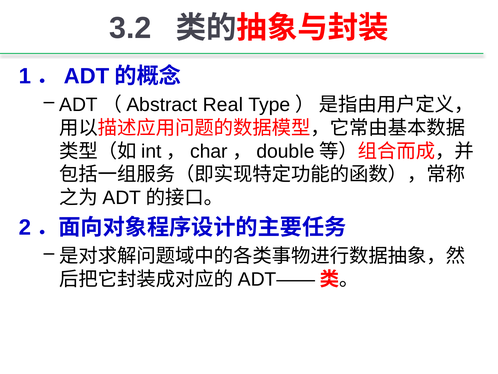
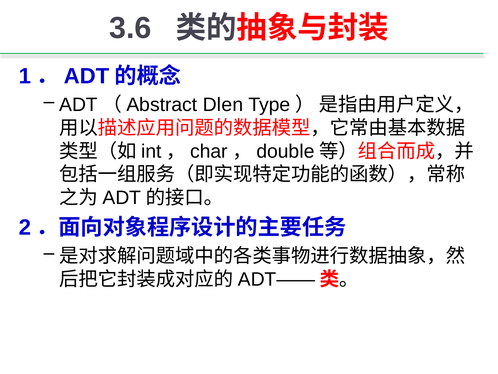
3.2: 3.2 -> 3.6
Real: Real -> Dlen
